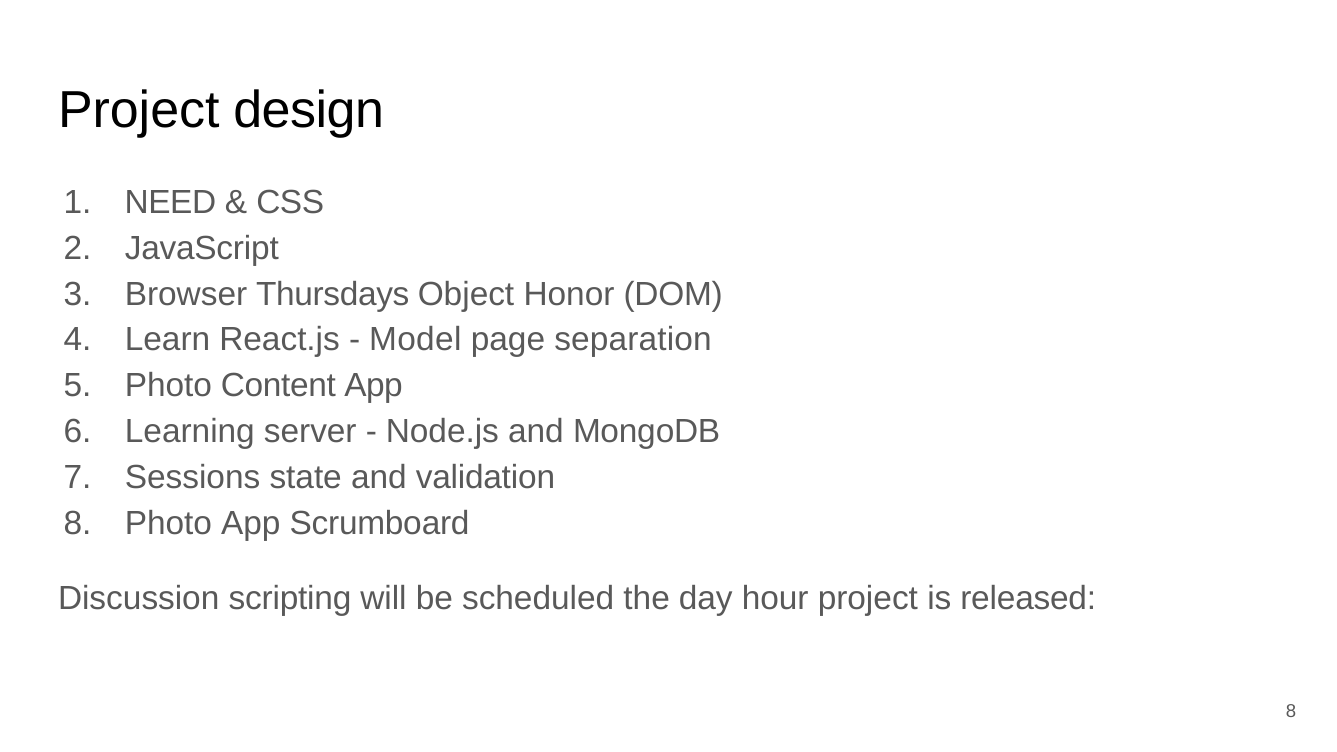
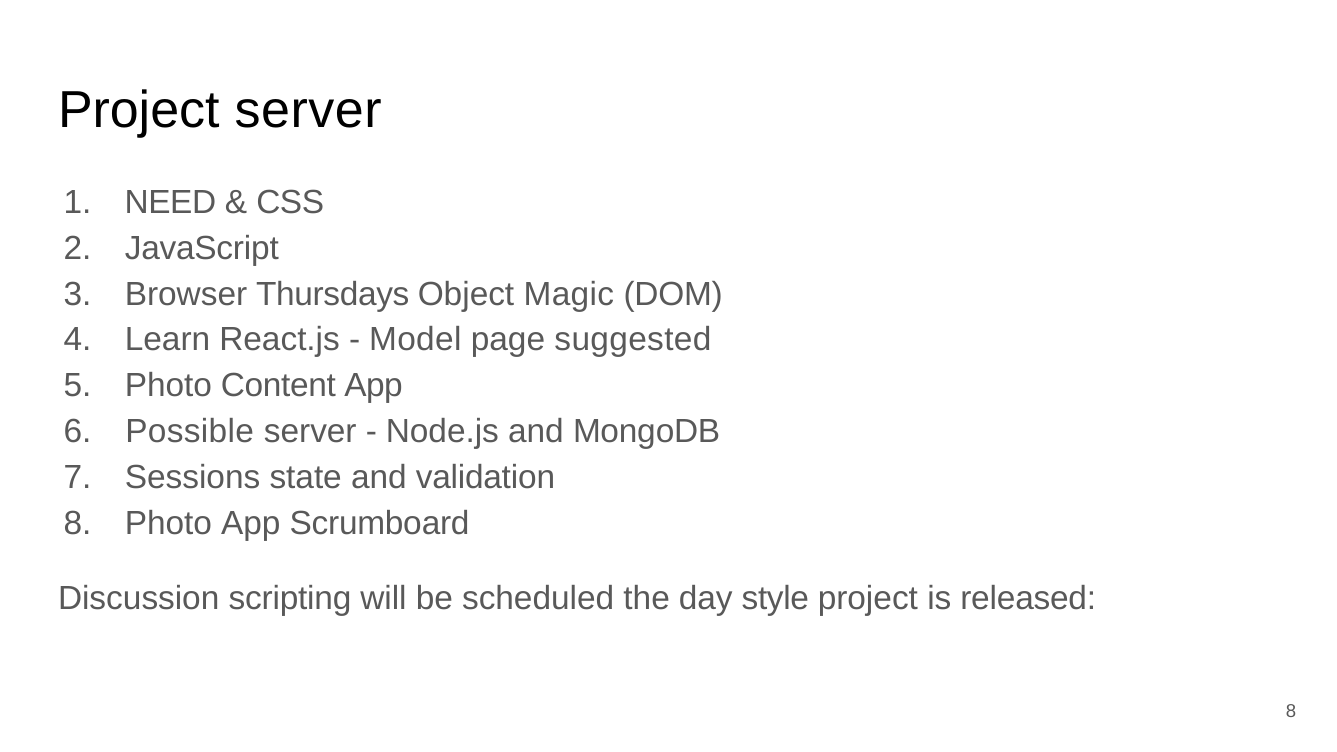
Project design: design -> server
Honor: Honor -> Magic
separation: separation -> suggested
Learning: Learning -> Possible
hour: hour -> style
